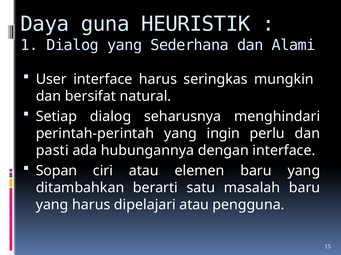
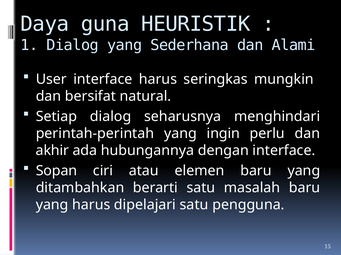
pasti: pasti -> akhir
dipelajari atau: atau -> satu
